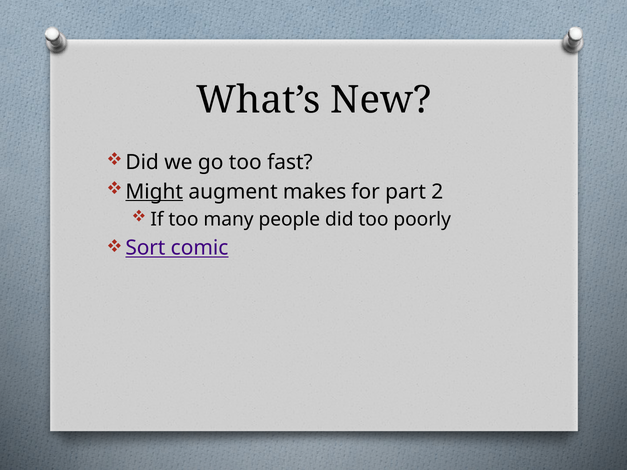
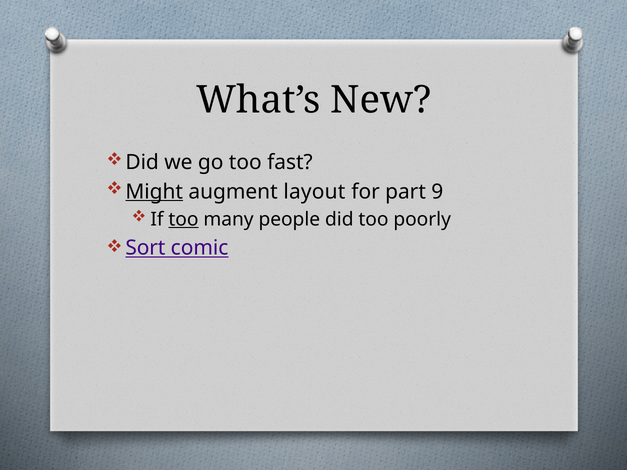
makes: makes -> layout
2: 2 -> 9
too at (183, 219) underline: none -> present
